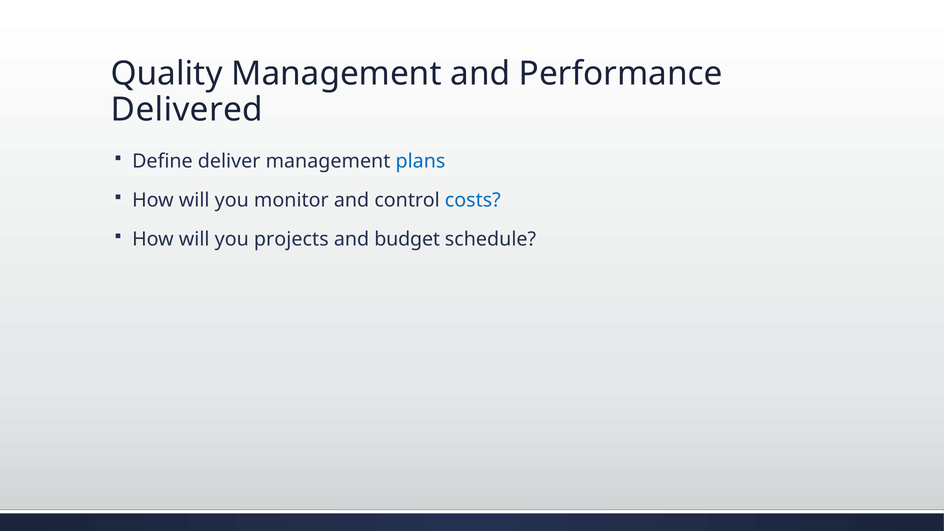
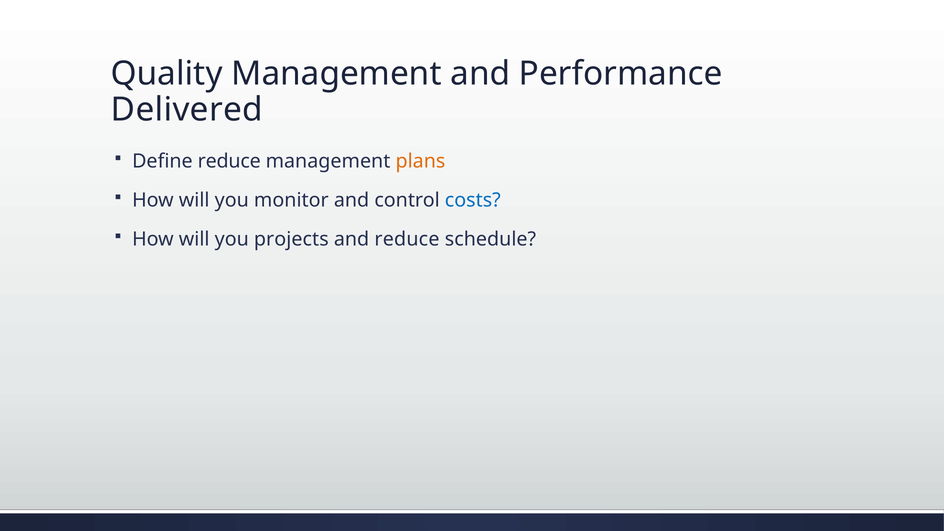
Define deliver: deliver -> reduce
plans colour: blue -> orange
and budget: budget -> reduce
